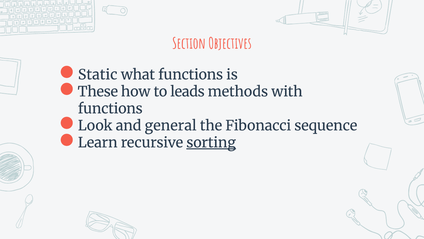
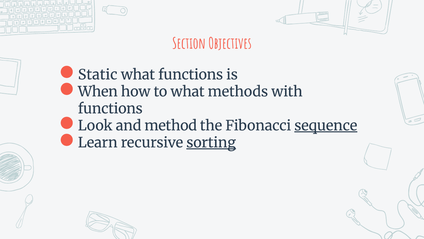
These: These -> When
to leads: leads -> what
general: general -> method
sequence underline: none -> present
